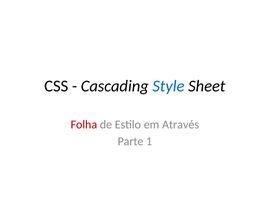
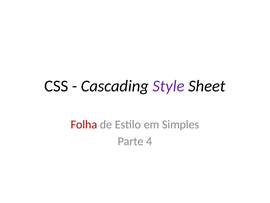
Style colour: blue -> purple
Através: Através -> Simples
1: 1 -> 4
